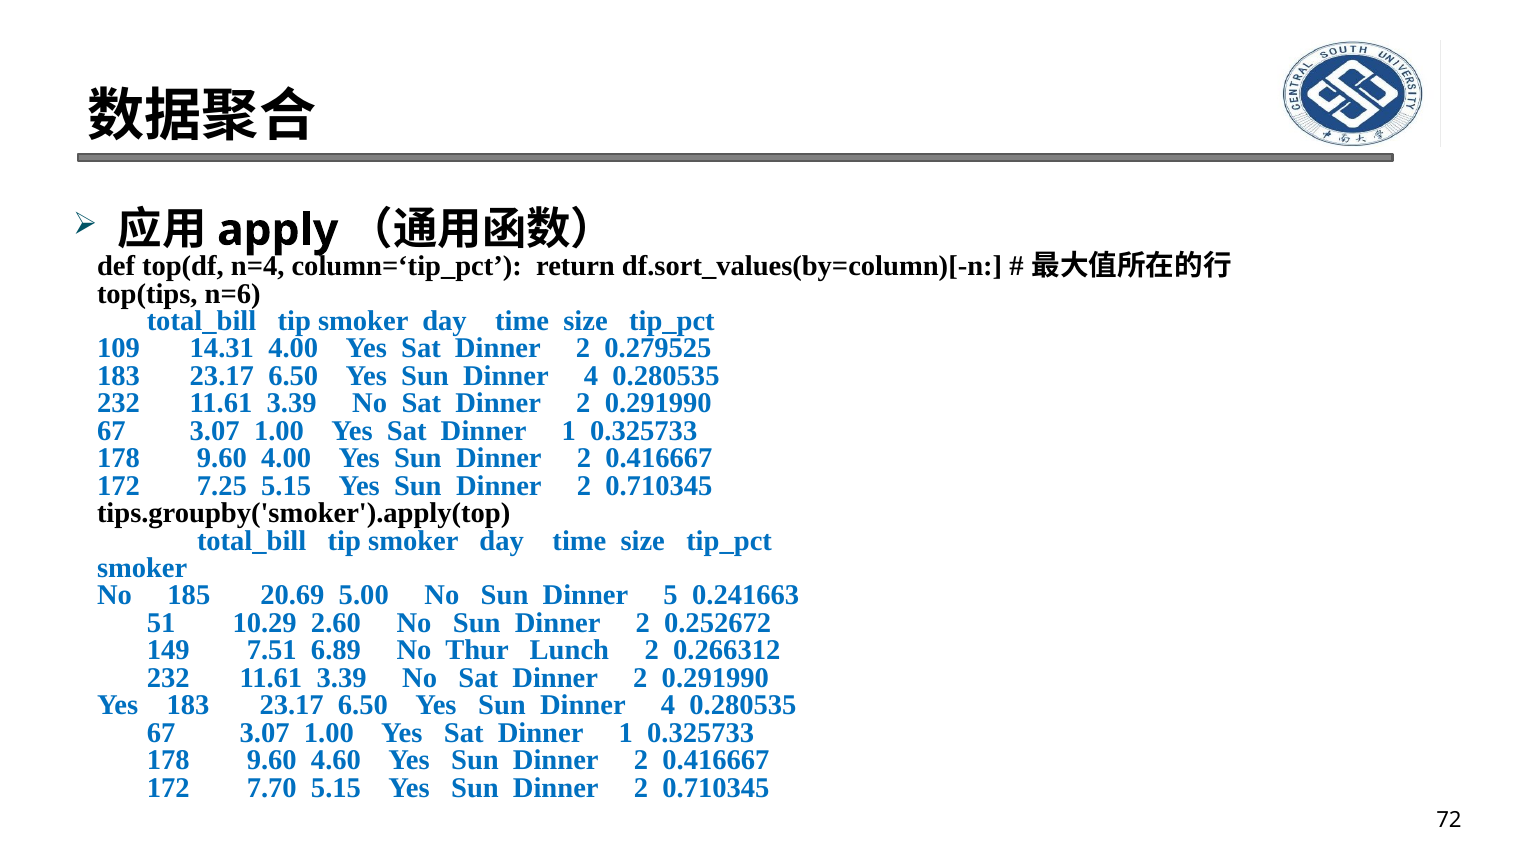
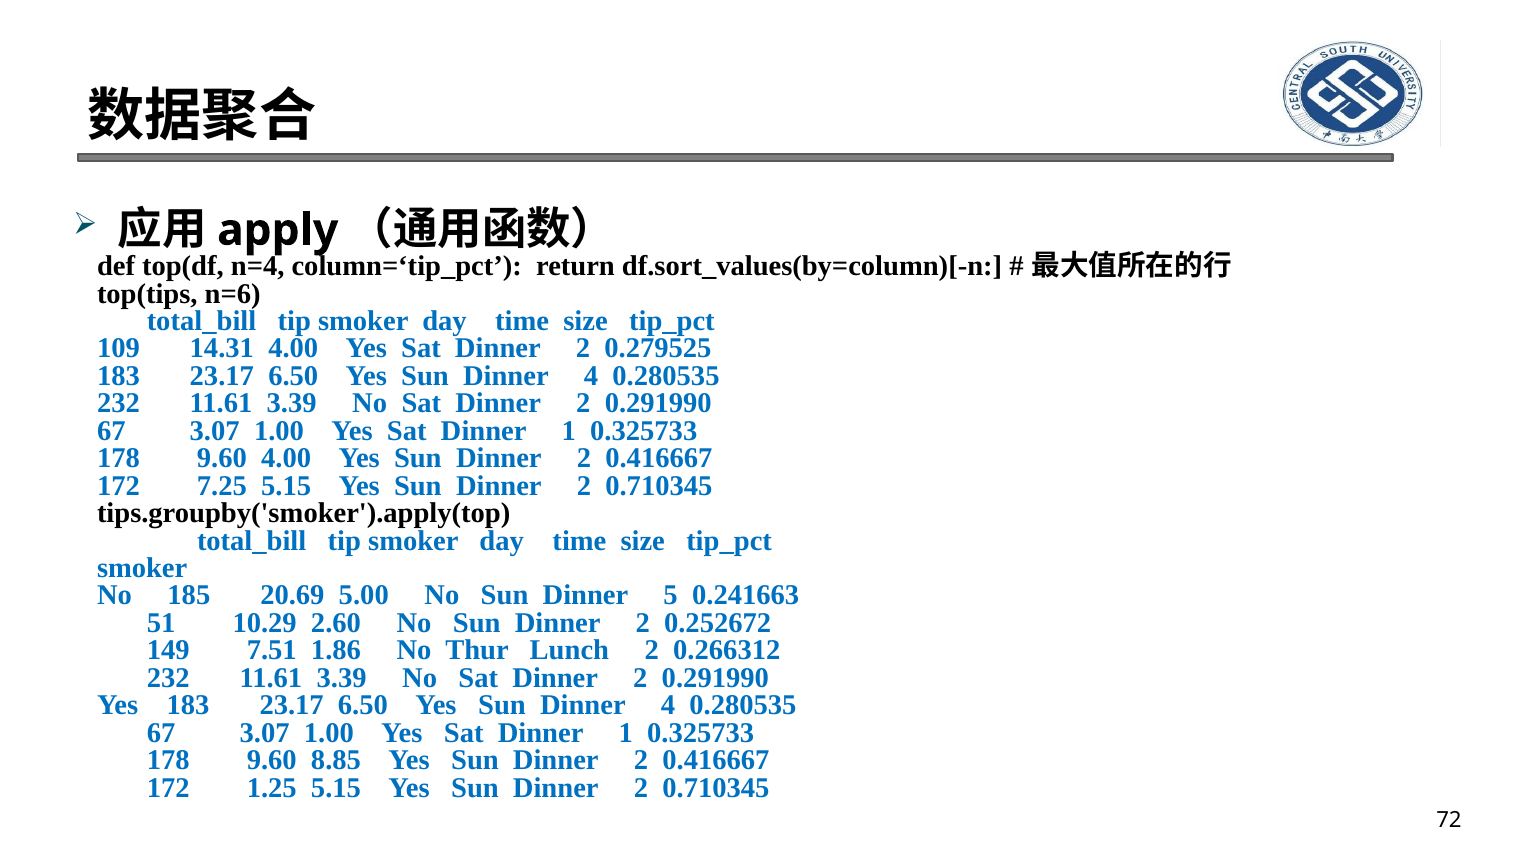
6.89: 6.89 -> 1.86
4.60: 4.60 -> 8.85
7.70: 7.70 -> 1.25
